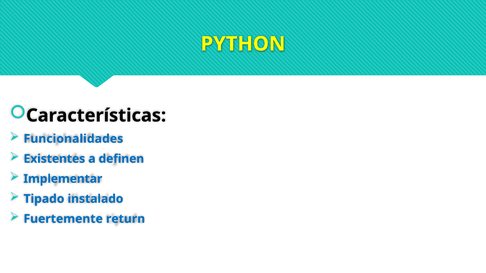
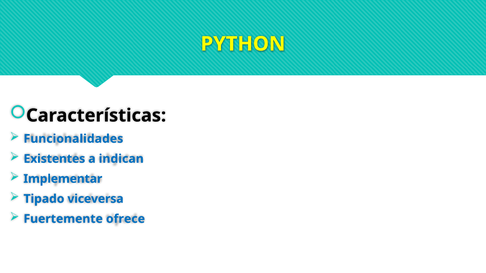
definen: definen -> indican
instalado: instalado -> viceversa
return: return -> ofrece
